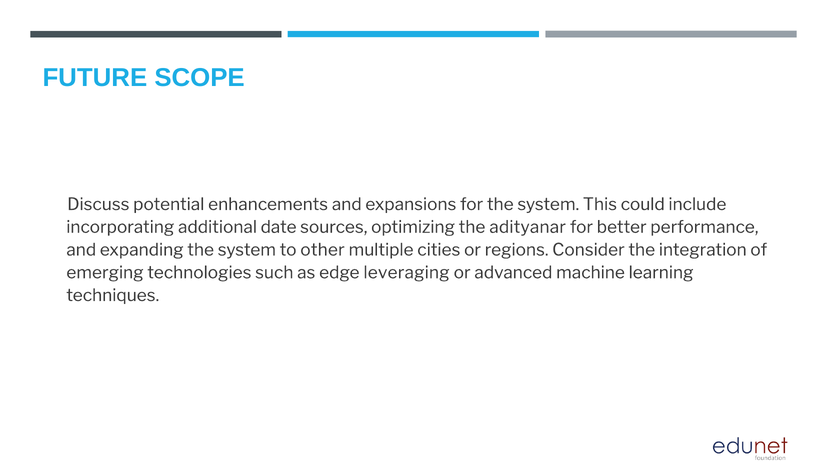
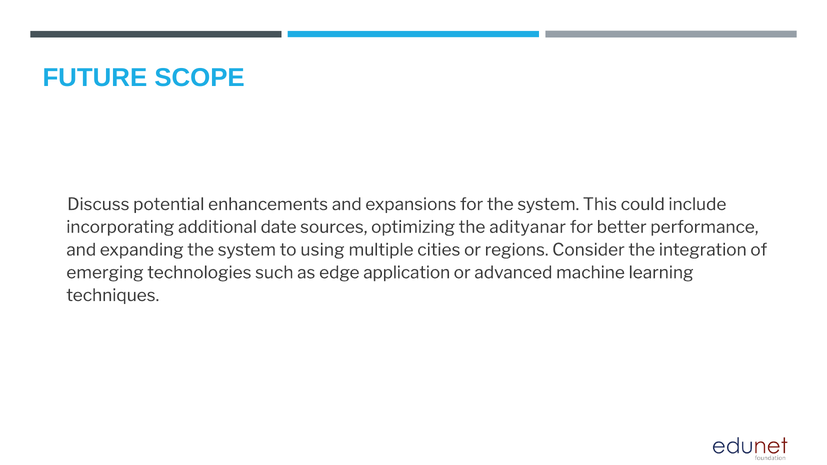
other: other -> using
leveraging: leveraging -> application
